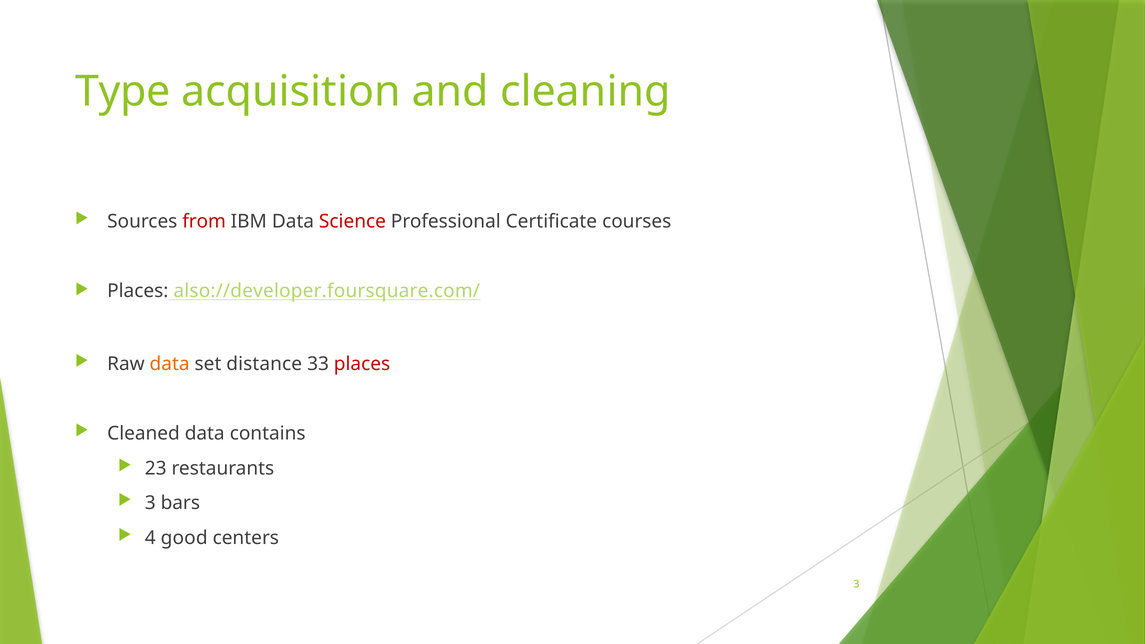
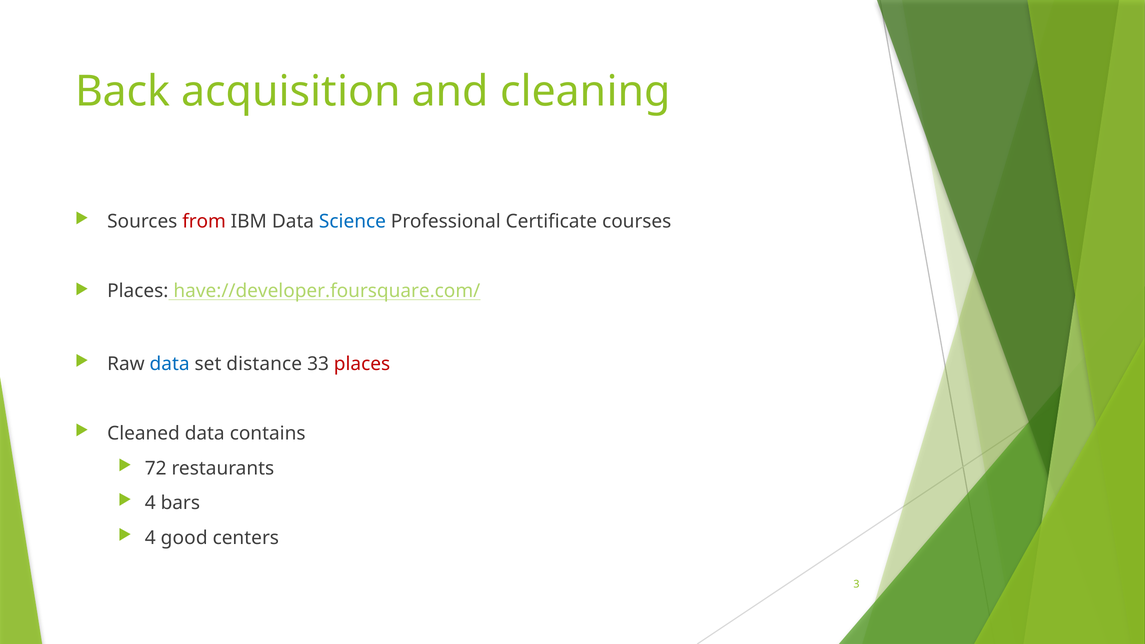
Type: Type -> Back
Science colour: red -> blue
also://developer.foursquare.com/: also://developer.foursquare.com/ -> have://developer.foursquare.com/
data at (170, 364) colour: orange -> blue
23: 23 -> 72
3 at (150, 503): 3 -> 4
